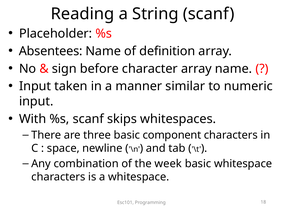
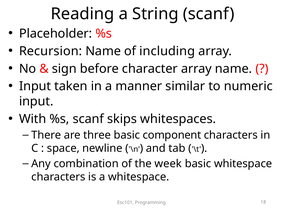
Absentees: Absentees -> Recursion
definition: definition -> including
